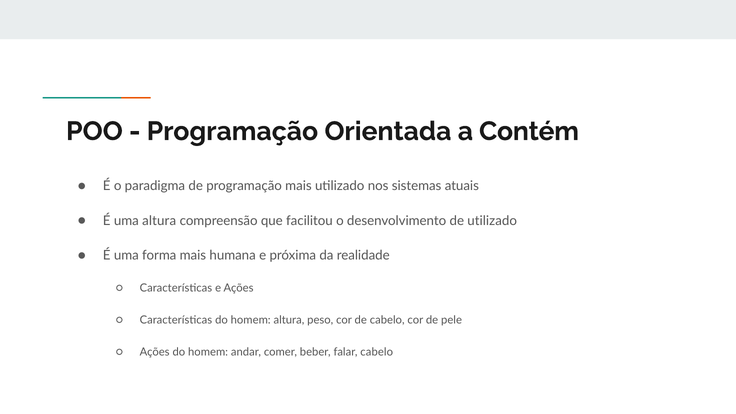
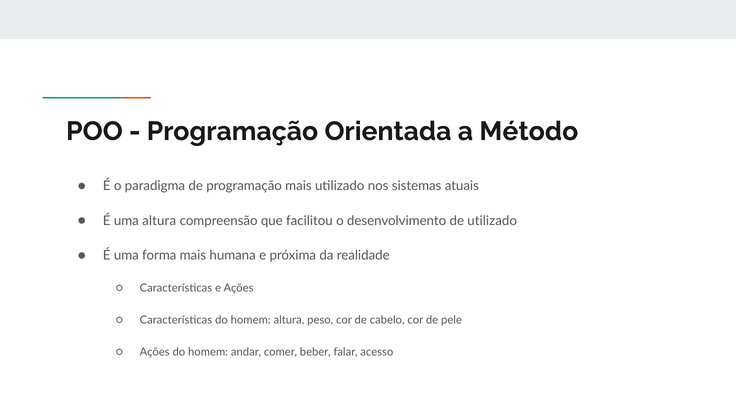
Contém: Contém -> Método
falar cabelo: cabelo -> acesso
